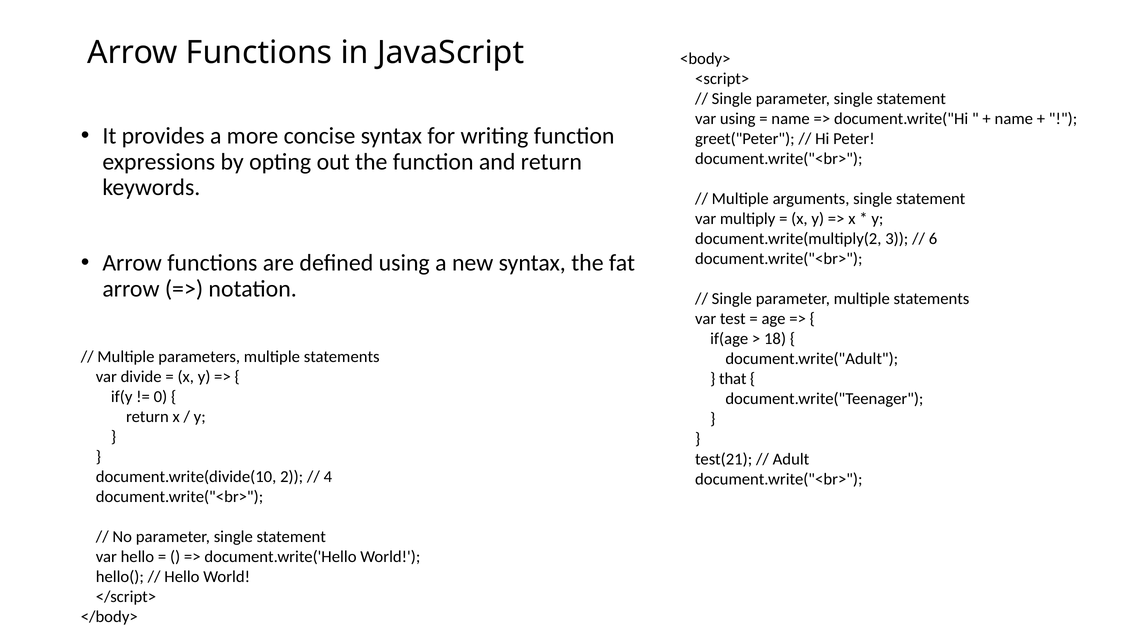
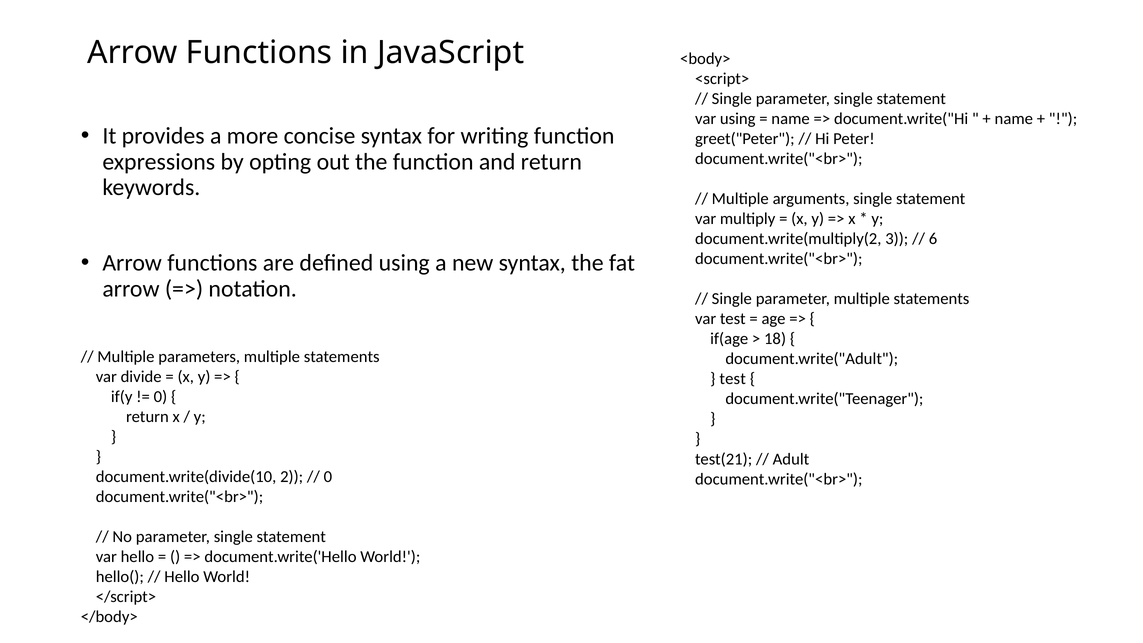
that at (733, 379): that -> test
4 at (328, 477): 4 -> 0
